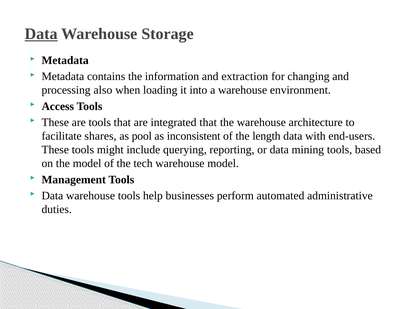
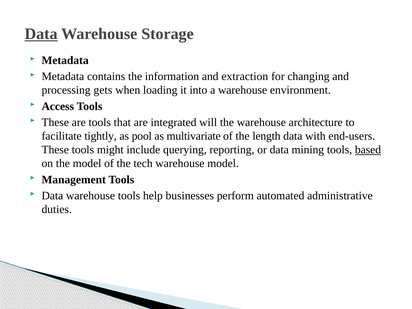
also: also -> gets
integrated that: that -> will
shares: shares -> tightly
inconsistent: inconsistent -> multivariate
based underline: none -> present
